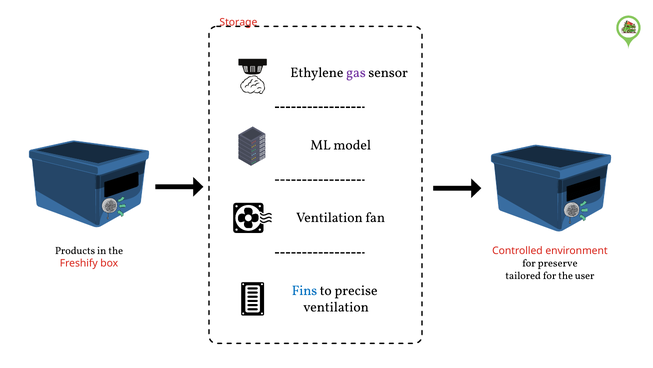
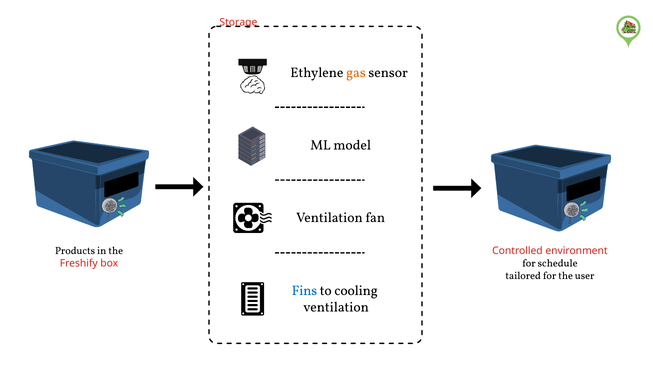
gas colour: purple -> orange
preserve: preserve -> schedule
precise: precise -> cooling
